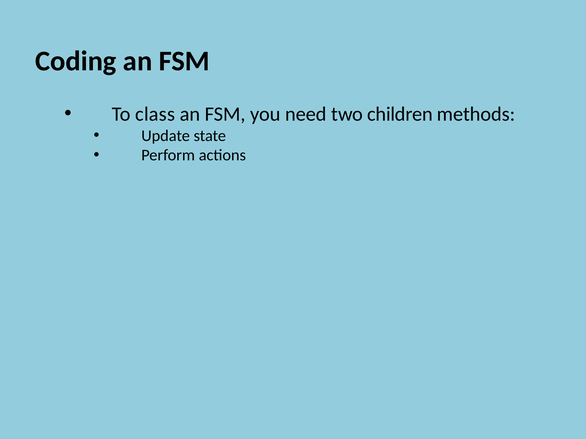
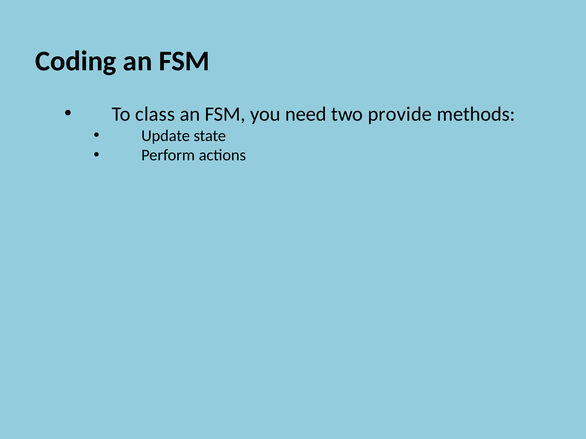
children: children -> provide
